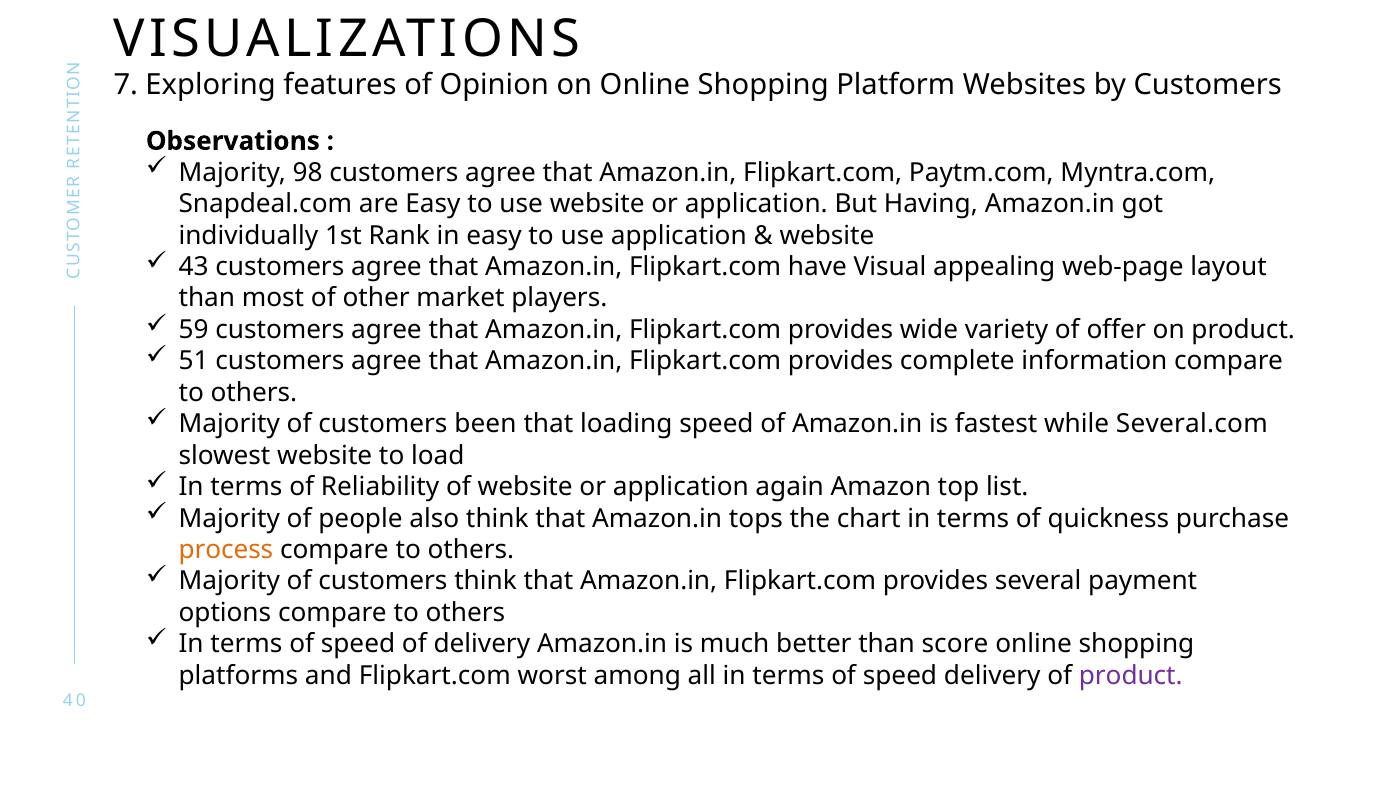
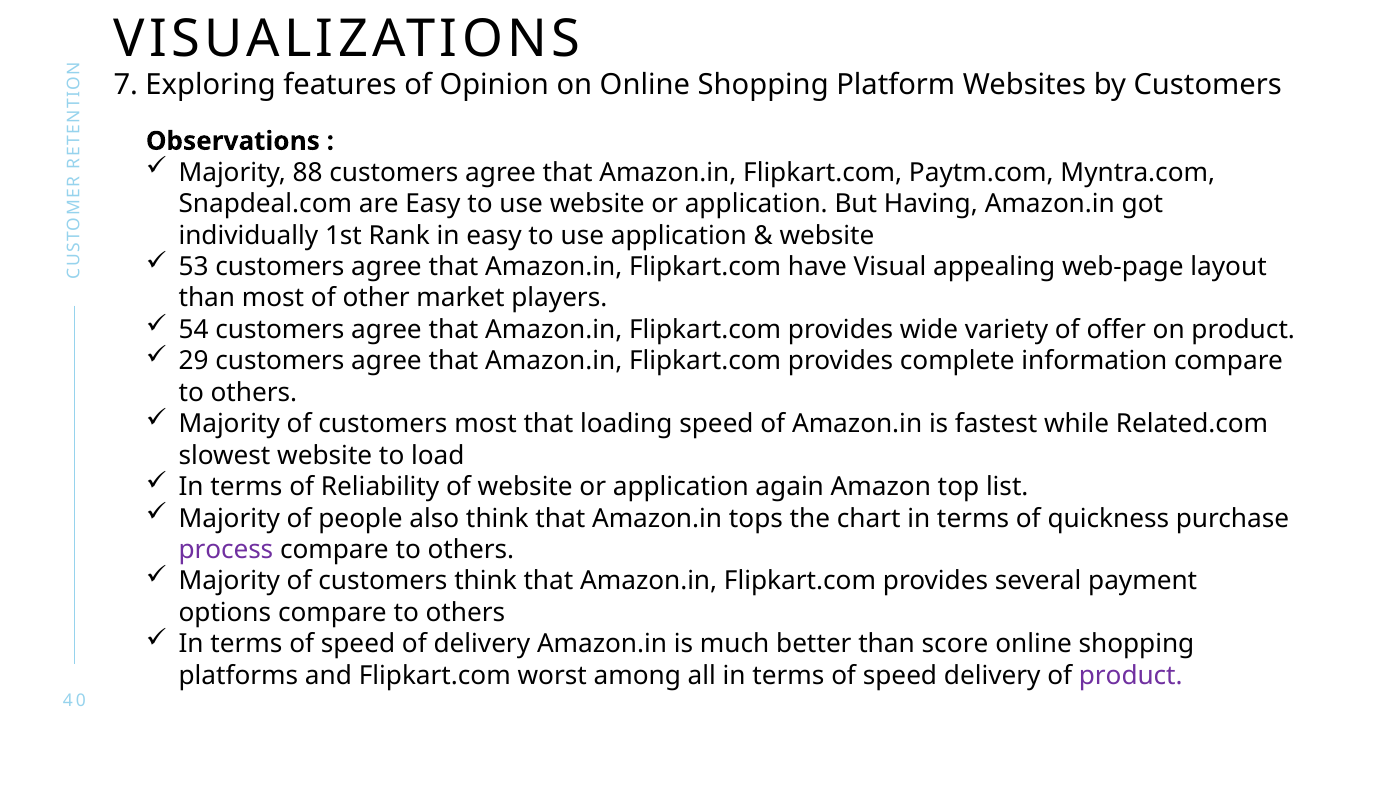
98: 98 -> 88
43: 43 -> 53
59: 59 -> 54
51: 51 -> 29
customers been: been -> most
Several.com: Several.com -> Related.com
process colour: orange -> purple
